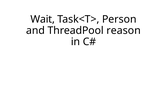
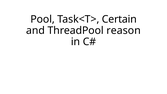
Wait: Wait -> Pool
Person: Person -> Certain
